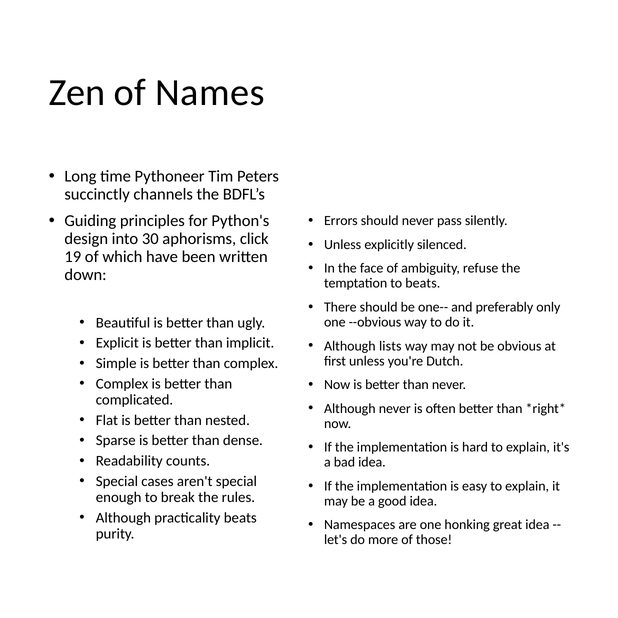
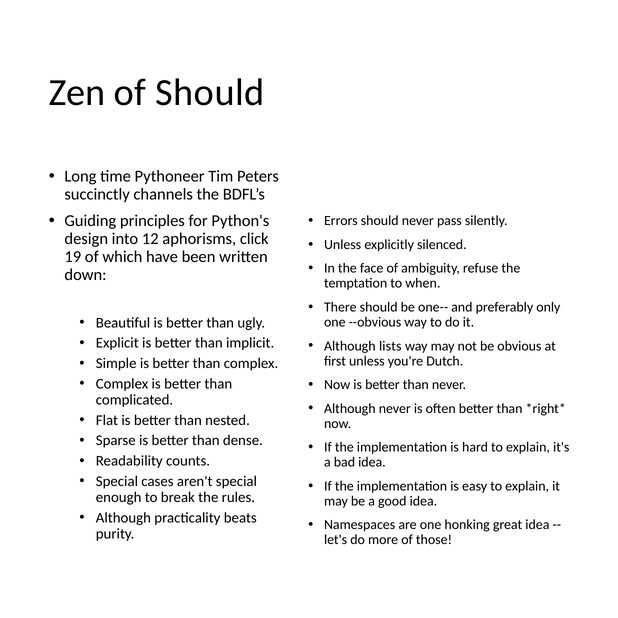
of Names: Names -> Should
30: 30 -> 12
to beats: beats -> when
